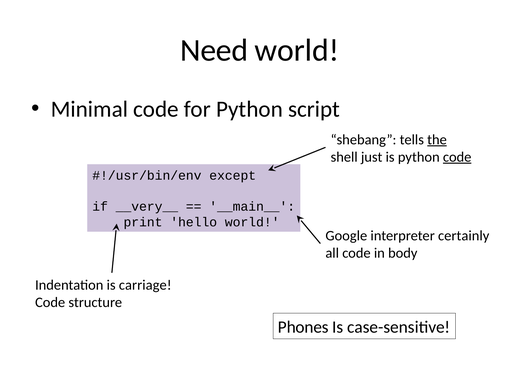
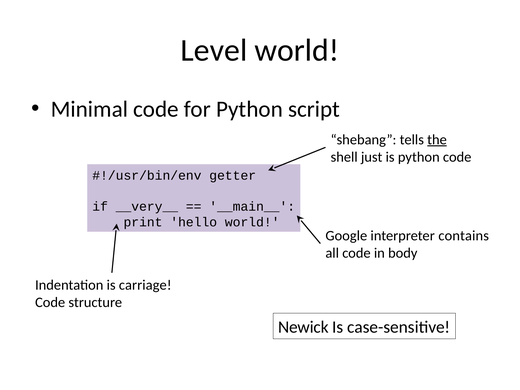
Need: Need -> Level
code at (457, 157) underline: present -> none
except: except -> getter
certainly: certainly -> contains
Phones: Phones -> Newick
